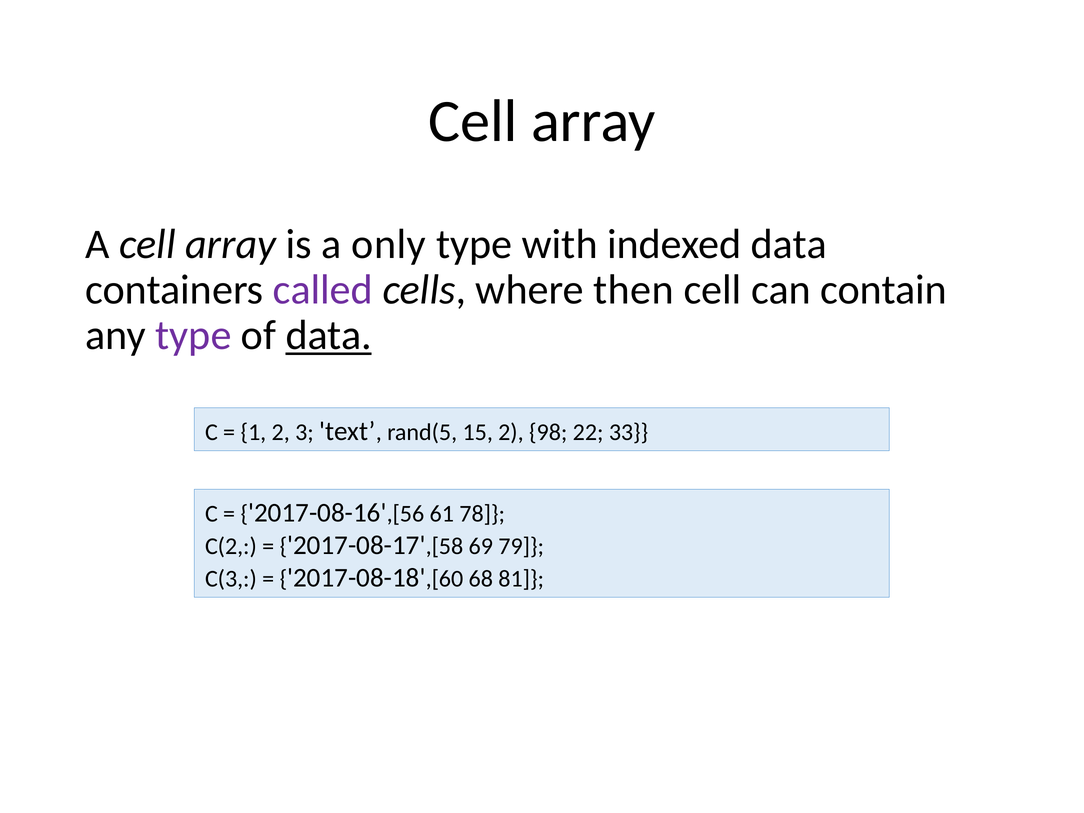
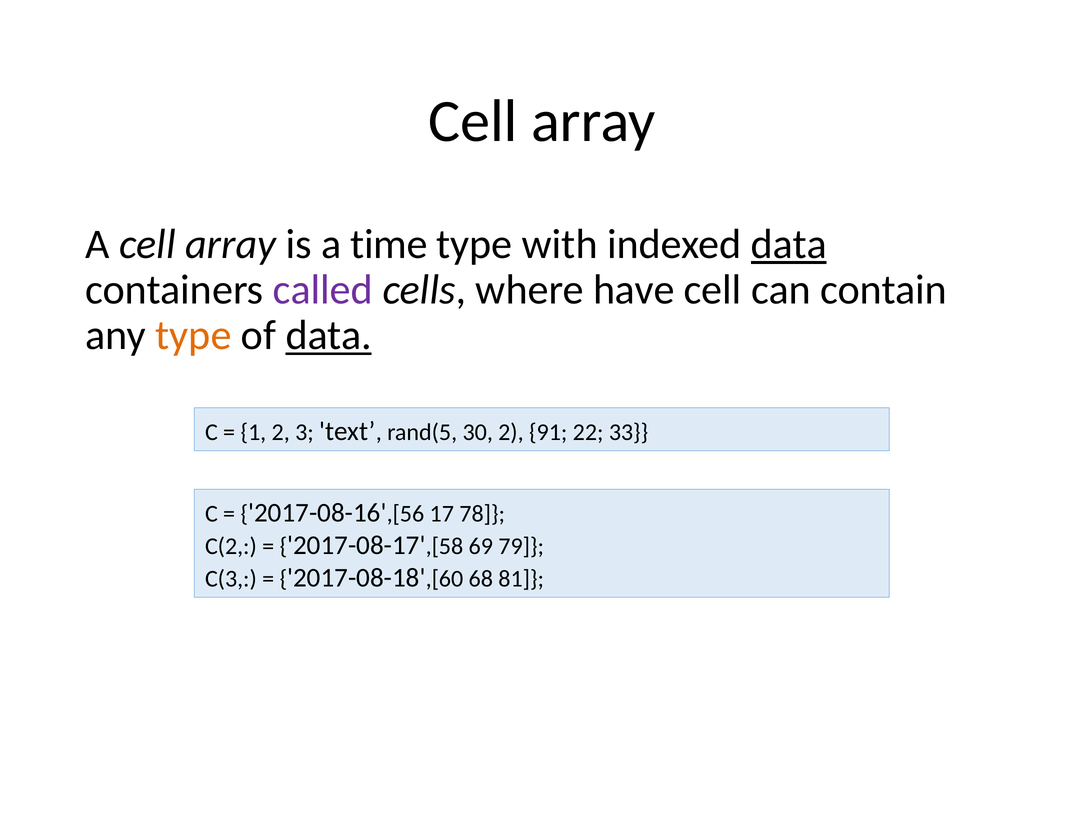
only: only -> time
data at (789, 244) underline: none -> present
then: then -> have
type at (193, 335) colour: purple -> orange
15: 15 -> 30
98: 98 -> 91
61: 61 -> 17
